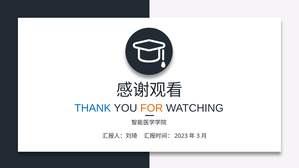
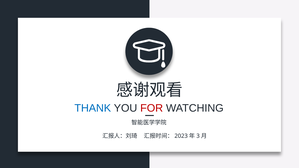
FOR colour: orange -> red
